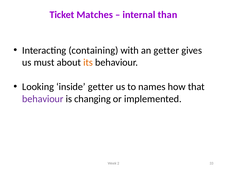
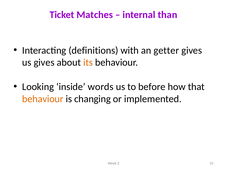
containing: containing -> definitions
us must: must -> gives
inside getter: getter -> words
names: names -> before
behaviour at (43, 99) colour: purple -> orange
